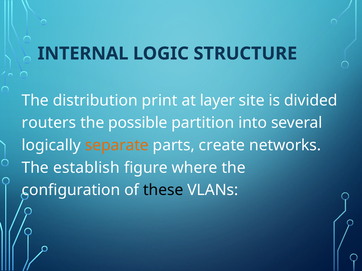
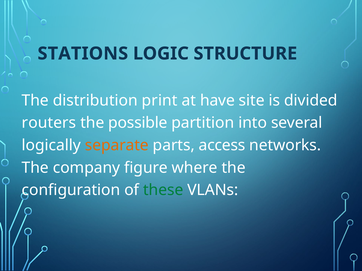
INTERNAL: INTERNAL -> STATIONS
layer: layer -> have
create: create -> access
establish: establish -> company
these colour: black -> green
